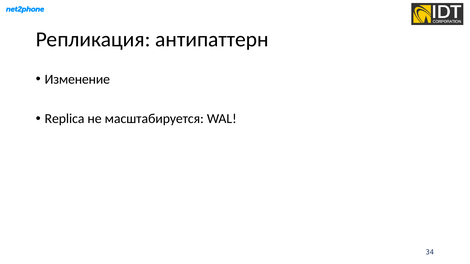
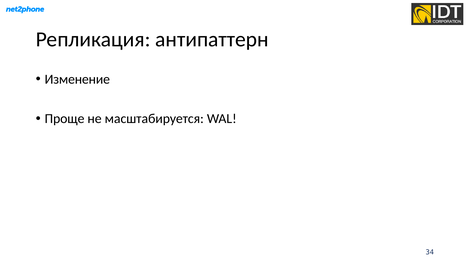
Replica: Replica -> Проще
